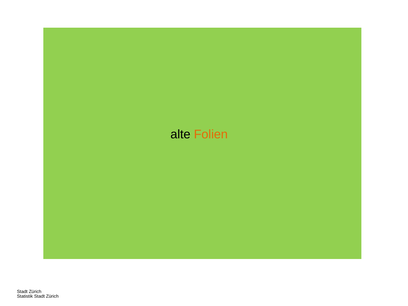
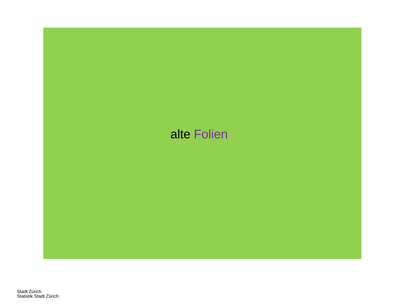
Folien colour: orange -> purple
